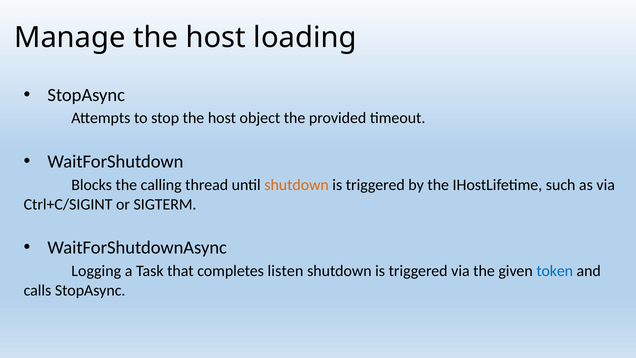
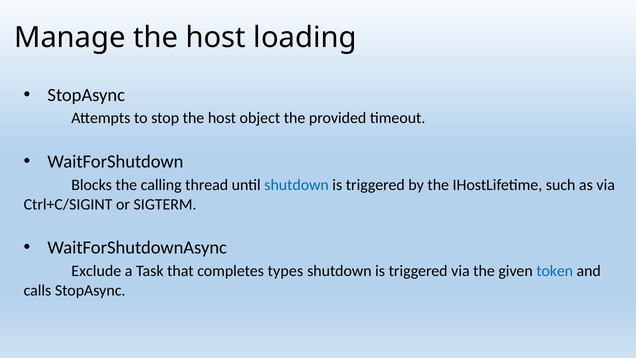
shutdown at (297, 185) colour: orange -> blue
Logging: Logging -> Exclude
listen: listen -> types
